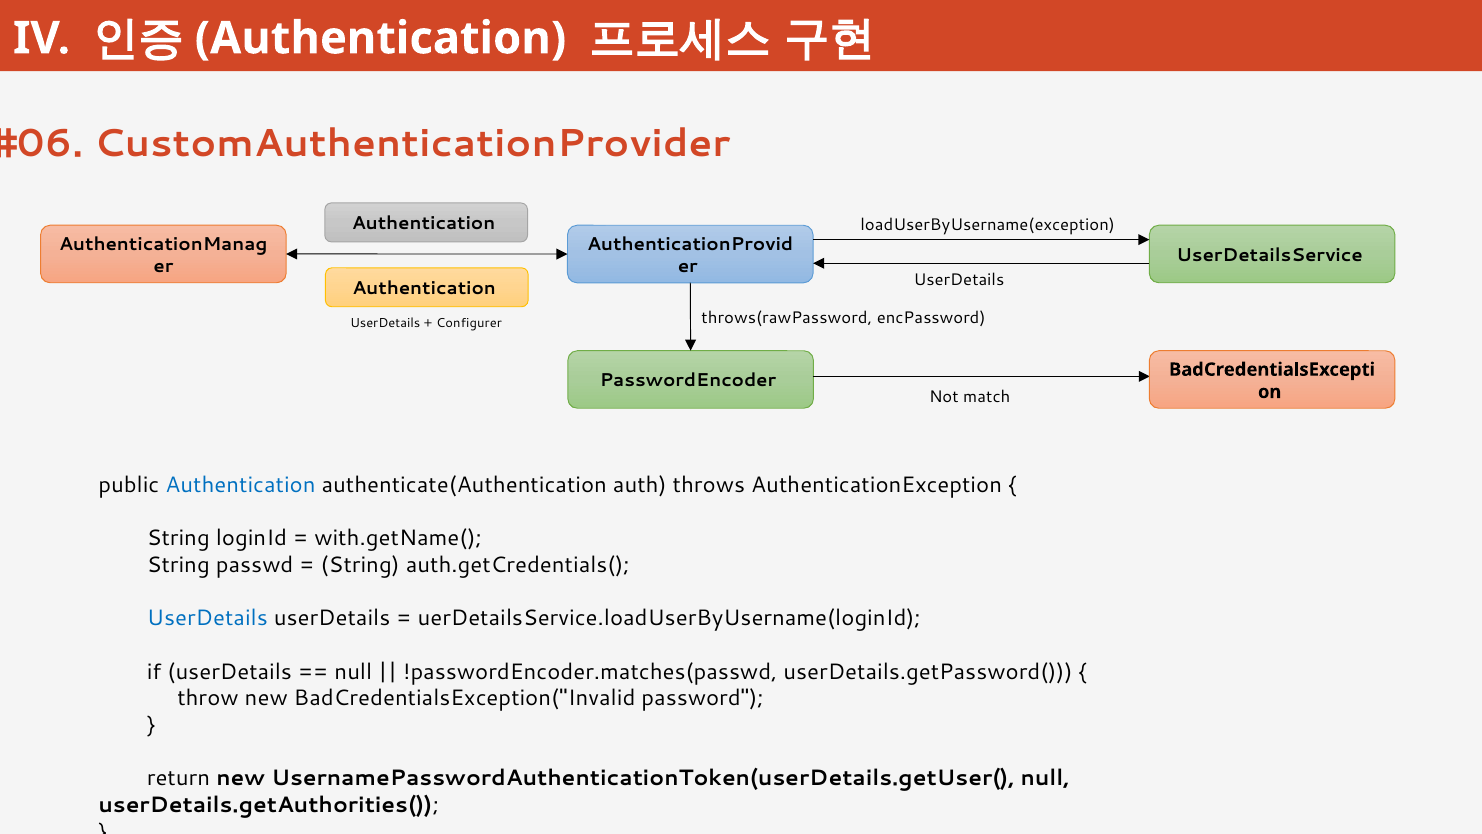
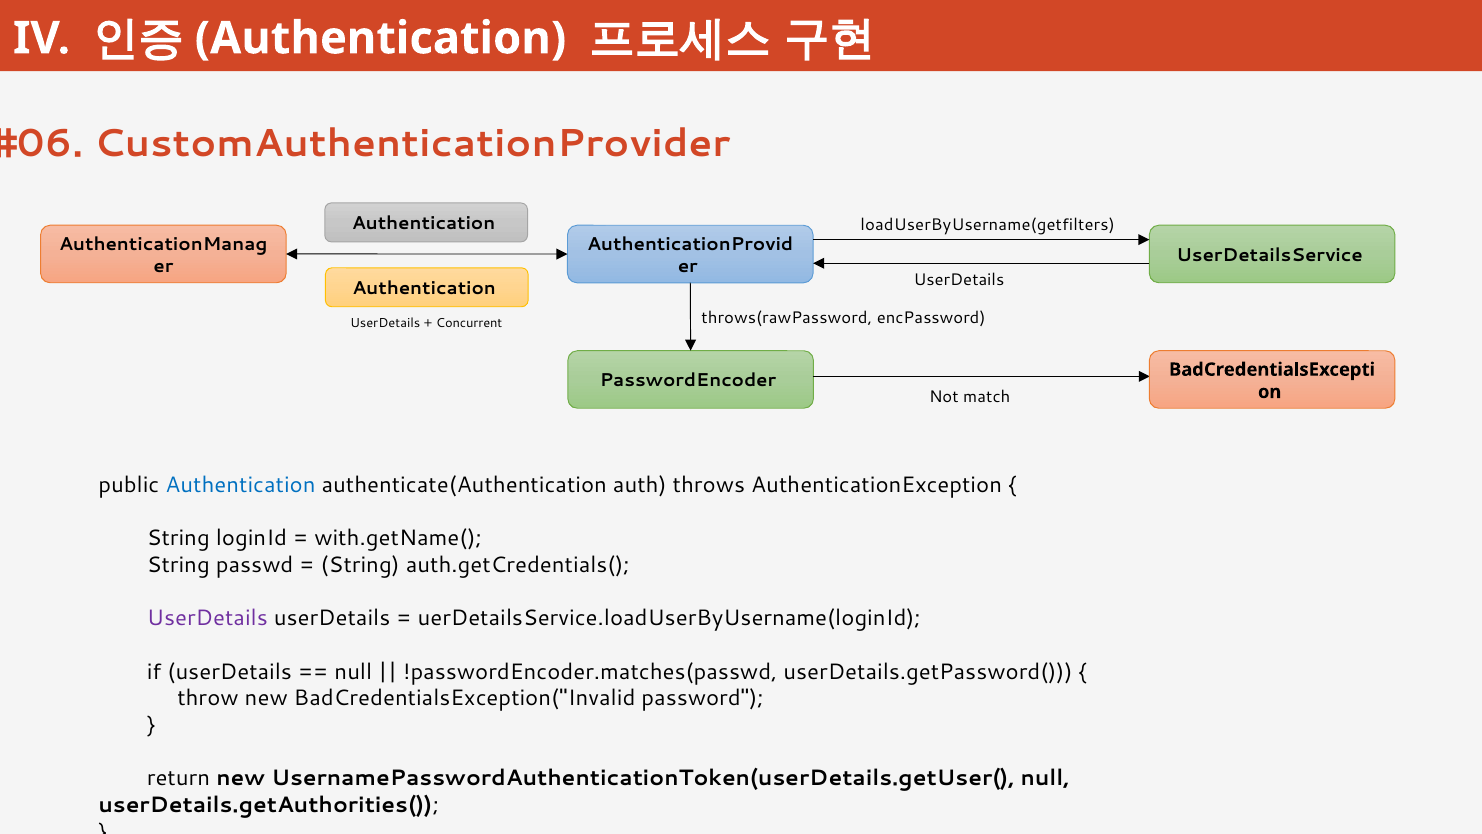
loadUserByUsername(exception: loadUserByUsername(exception -> loadUserByUsername(getfilters
Configurer: Configurer -> Concurrent
UserDetails at (207, 618) colour: blue -> purple
